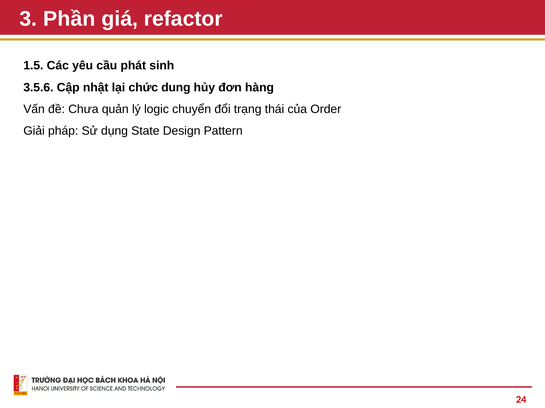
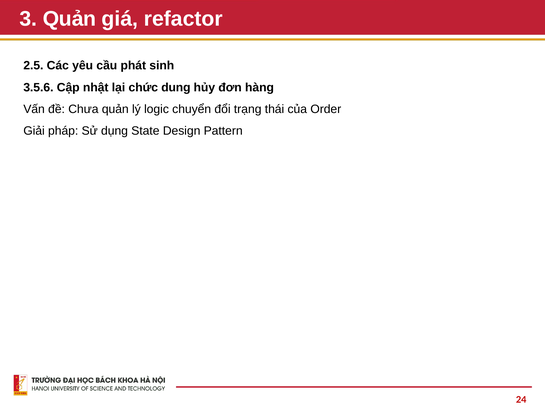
3 Phần: Phần -> Quản
1.5: 1.5 -> 2.5
